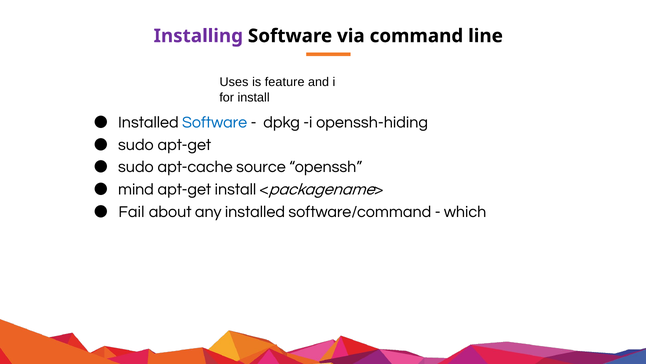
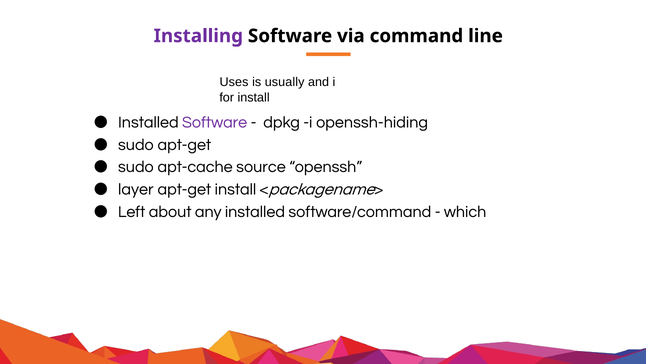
feature: feature -> usually
Software at (215, 122) colour: blue -> purple
mind: mind -> layer
Fail: Fail -> Left
